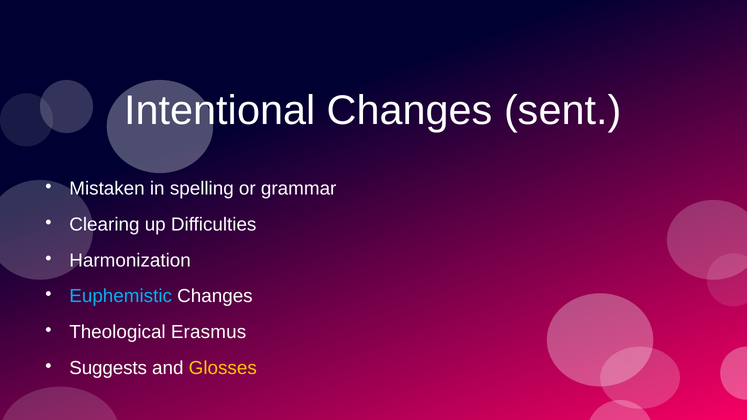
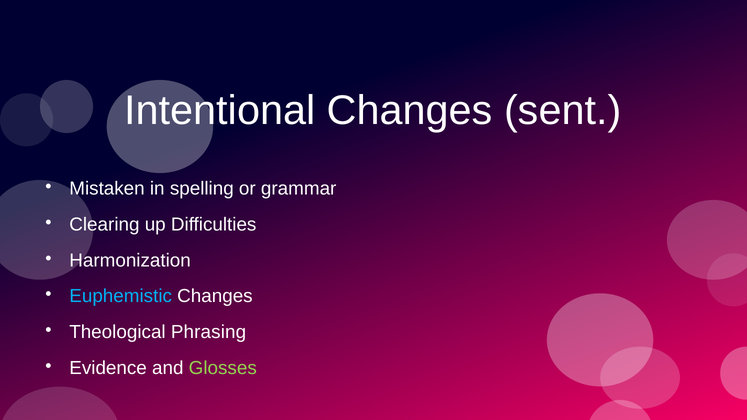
Erasmus: Erasmus -> Phrasing
Suggests: Suggests -> Evidence
Glosses colour: yellow -> light green
